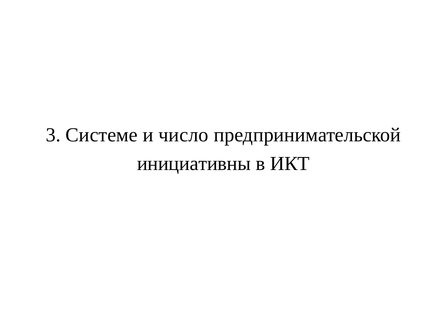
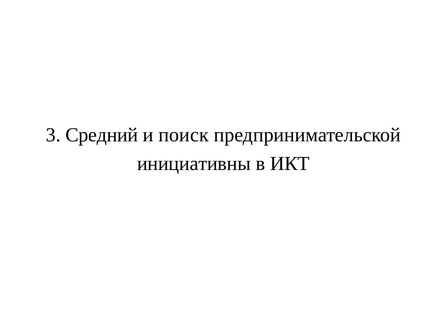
Системе: Системе -> Средний
число: число -> поиск
